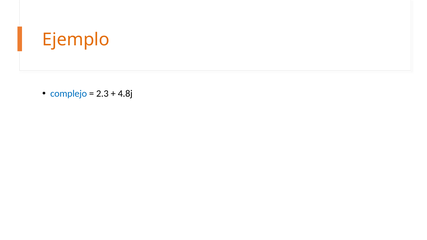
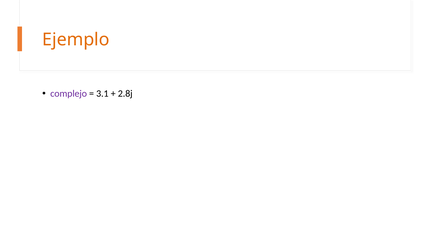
complejo colour: blue -> purple
2.3: 2.3 -> 3.1
4.8j: 4.8j -> 2.8j
